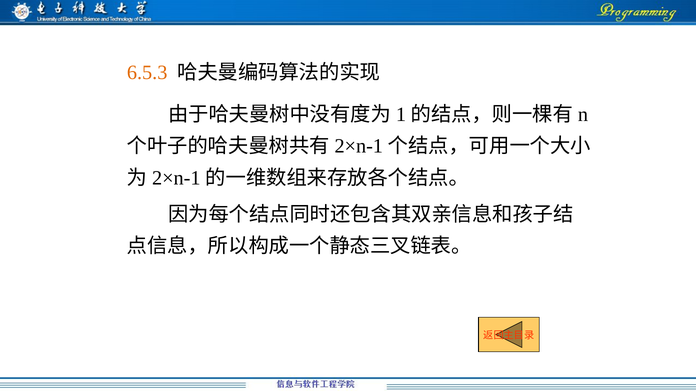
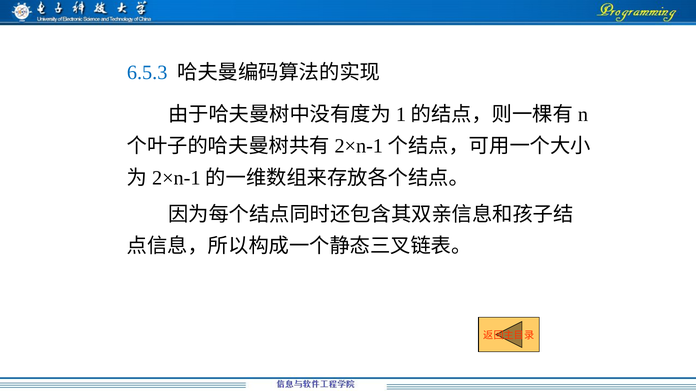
6.5.3 colour: orange -> blue
